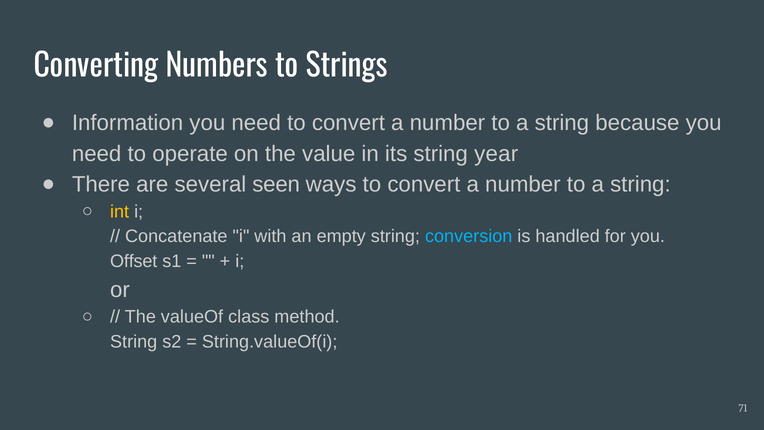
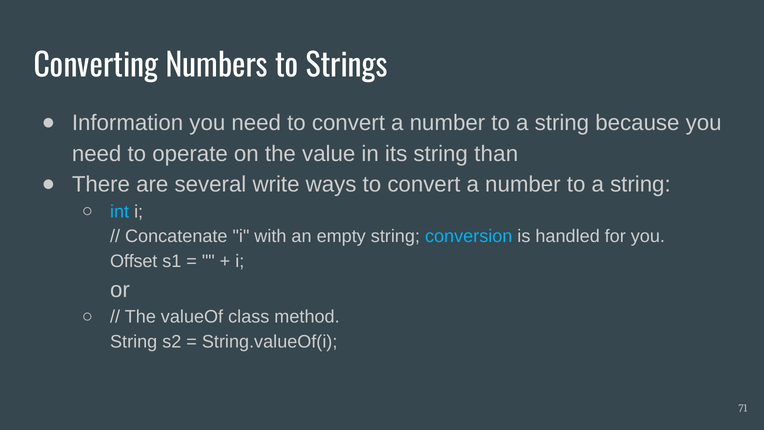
year: year -> than
seen: seen -> write
int colour: yellow -> light blue
